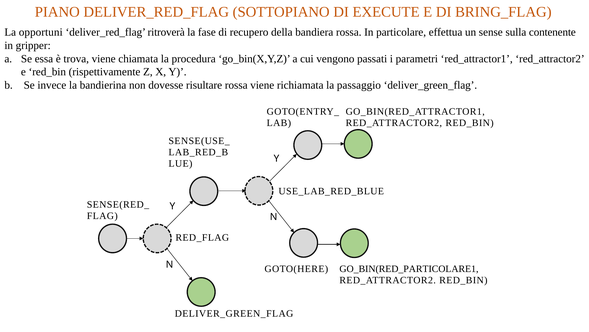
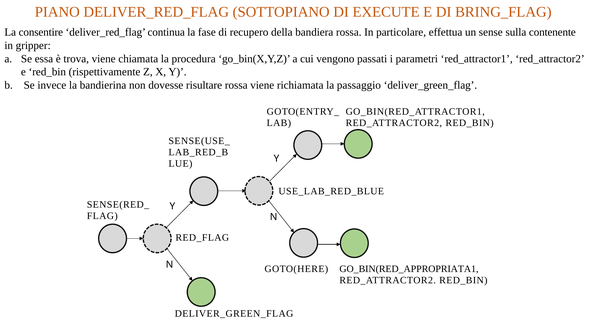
opportuni: opportuni -> consentire
ritroverà: ritroverà -> continua
GO_BIN(RED_PARTICOLARE1: GO_BIN(RED_PARTICOLARE1 -> GO_BIN(RED_APPROPRIATA1
